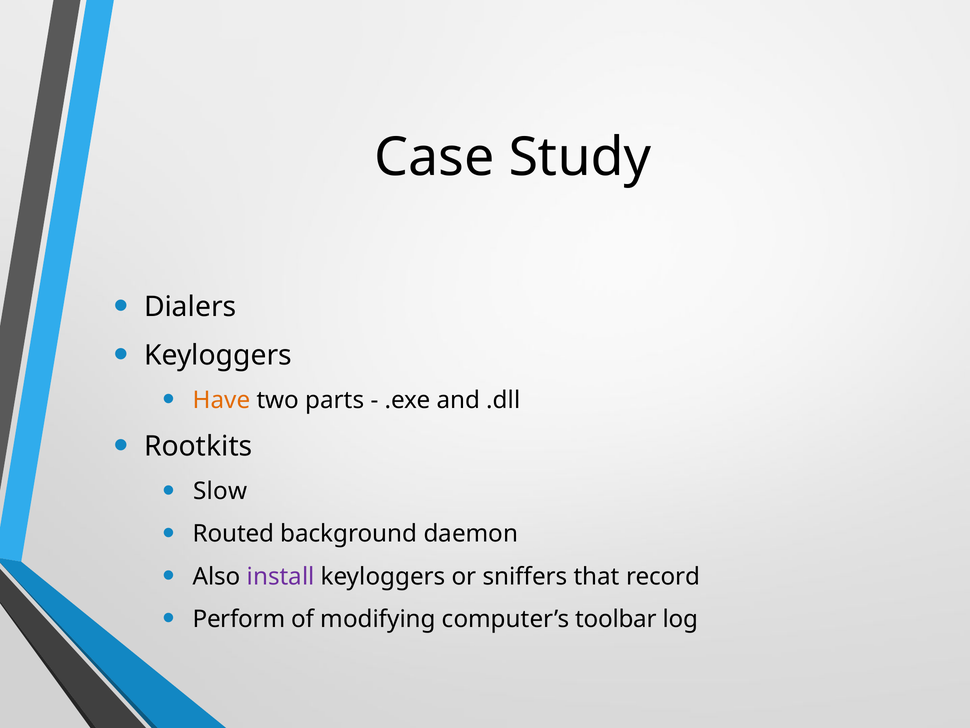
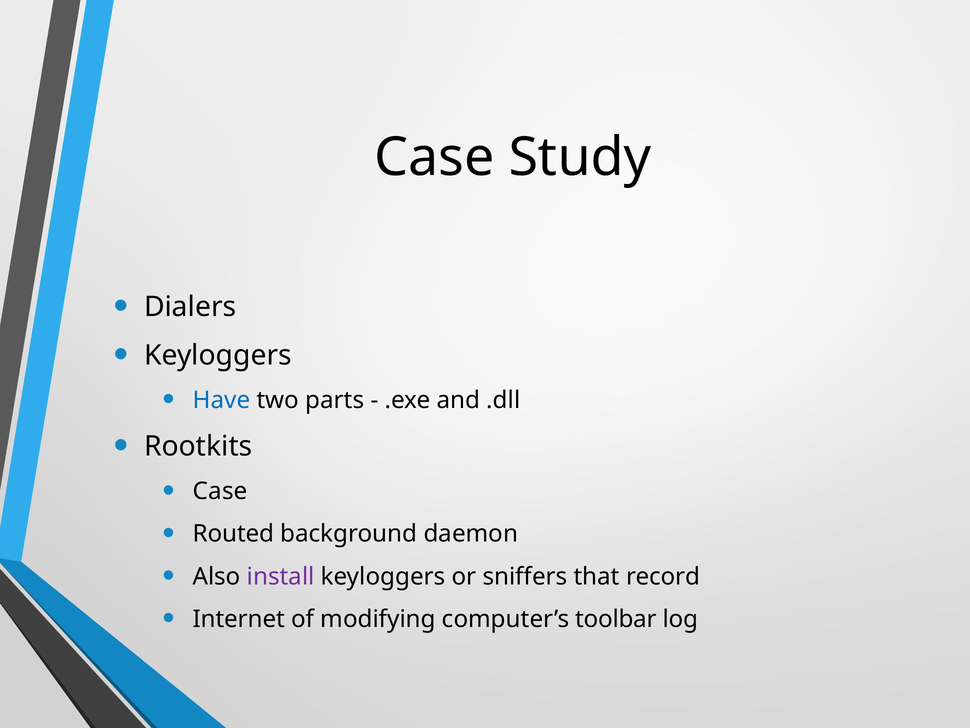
Have colour: orange -> blue
Slow at (220, 491): Slow -> Case
Perform: Perform -> Internet
